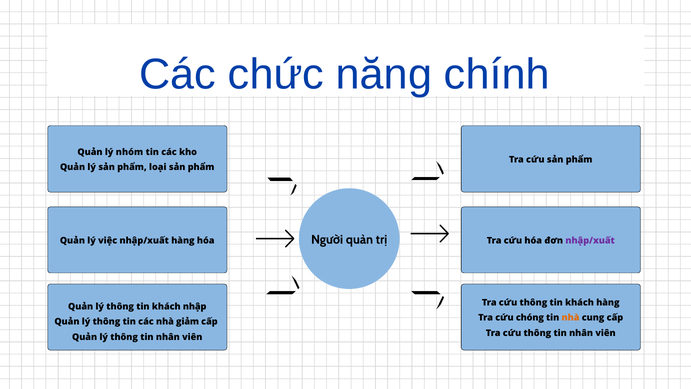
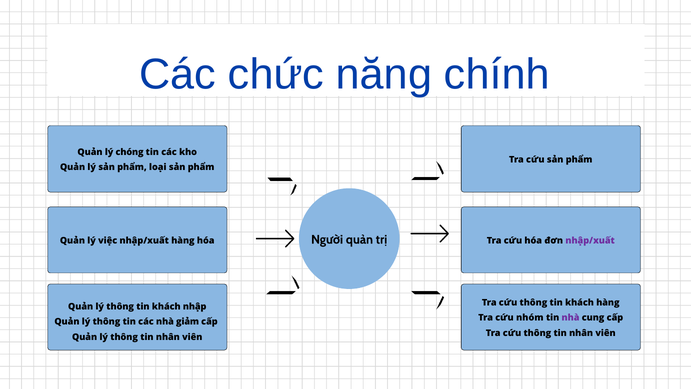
nhóm: nhóm -> chóng
chóng: chóng -> nhóm
nhà at (571, 318) colour: orange -> purple
